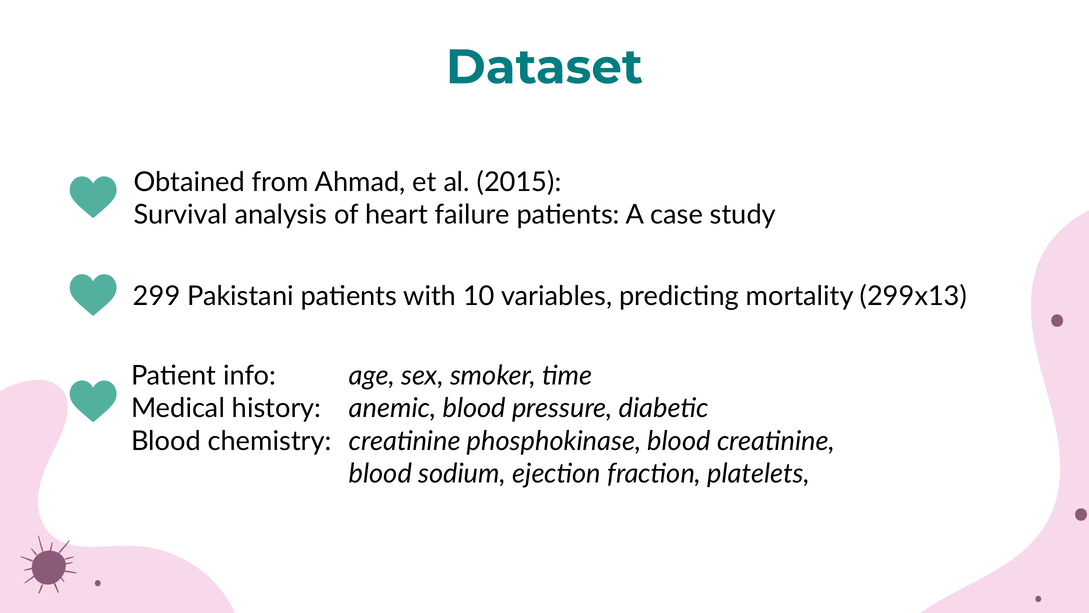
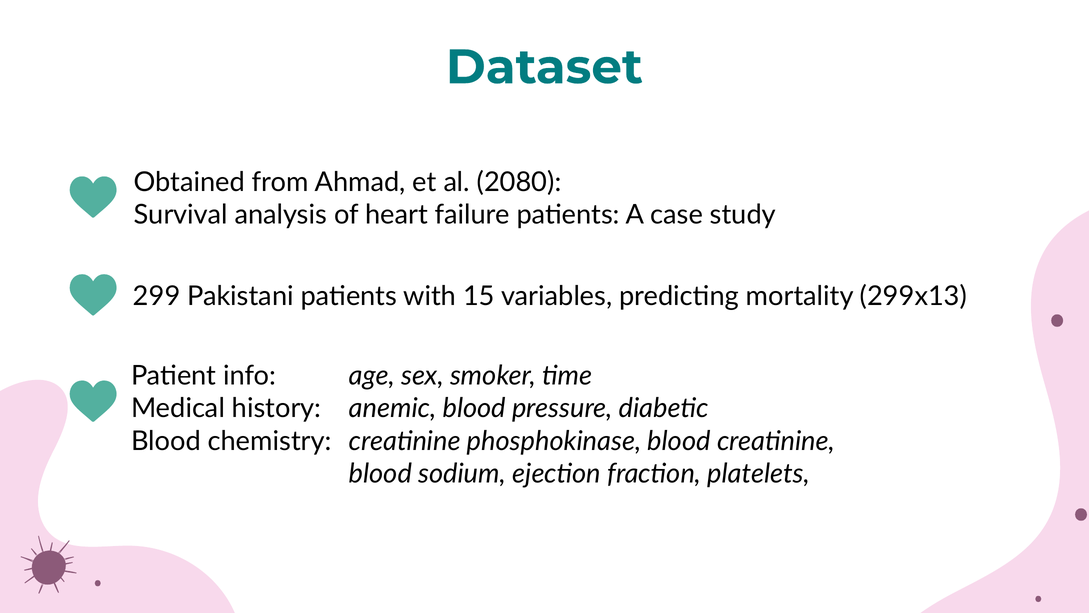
2015: 2015 -> 2080
10: 10 -> 15
